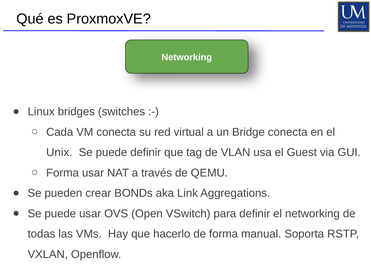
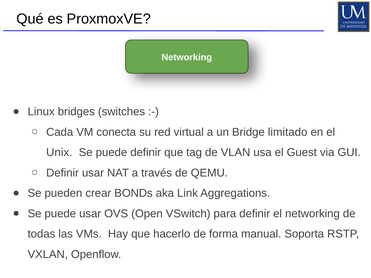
Bridge conecta: conecta -> limitado
Forma at (63, 173): Forma -> Definir
